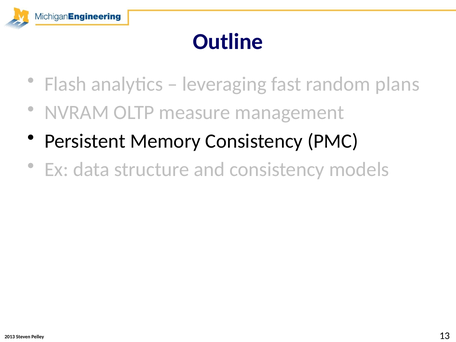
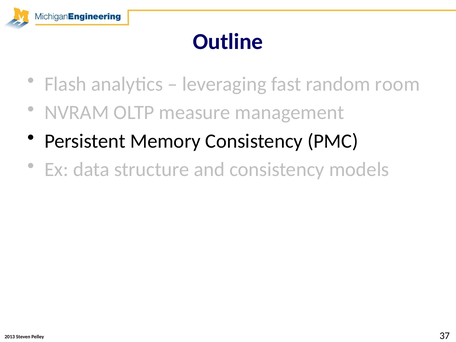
plans: plans -> room
13: 13 -> 37
